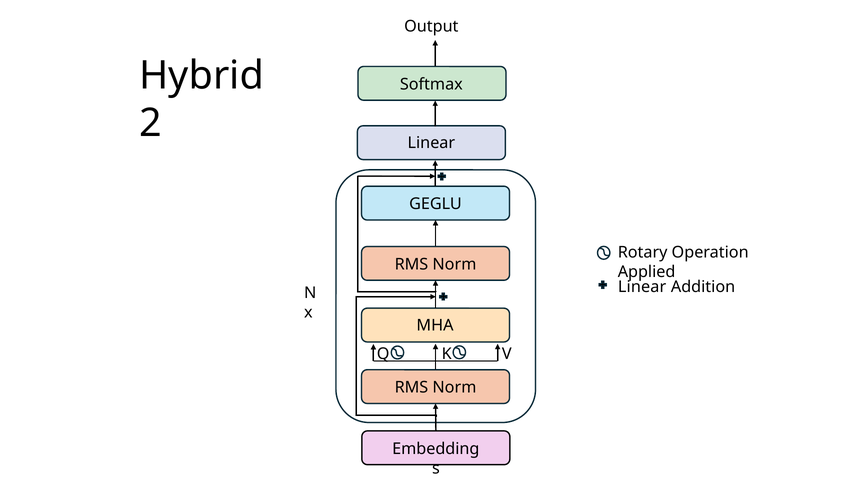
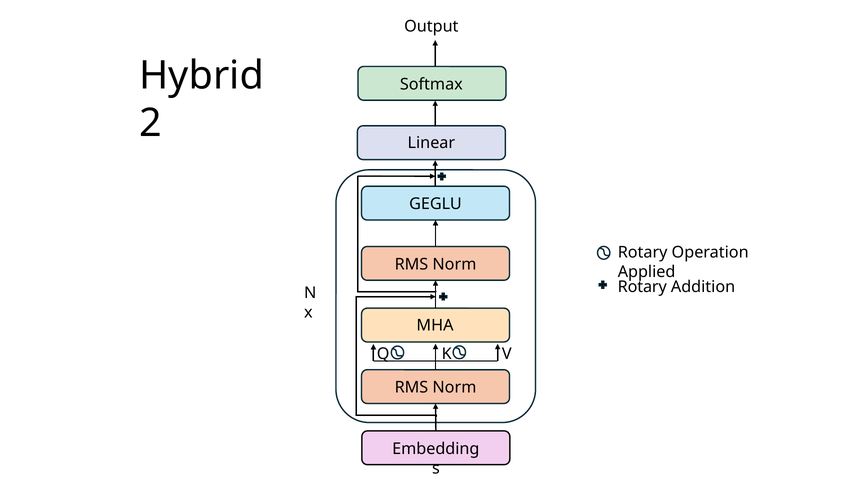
Linear at (642, 287): Linear -> Rotary
